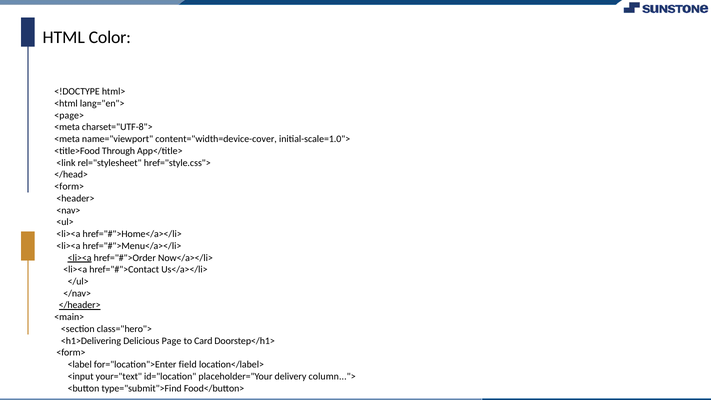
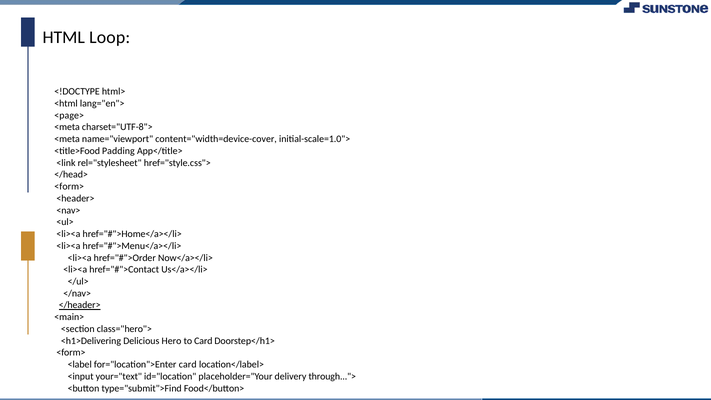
Color: Color -> Loop
Through: Through -> Padding
<li><a at (80, 258) underline: present -> none
Page: Page -> Hero
for="location">Enter field: field -> card
column...">: column..."> -> through...">
